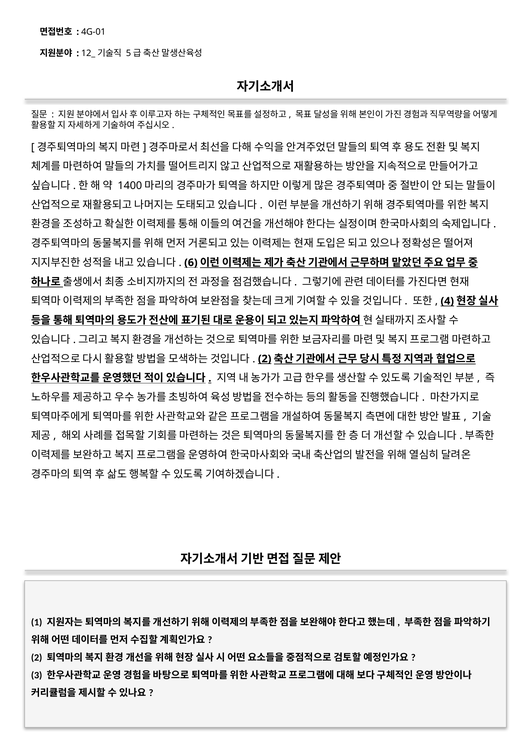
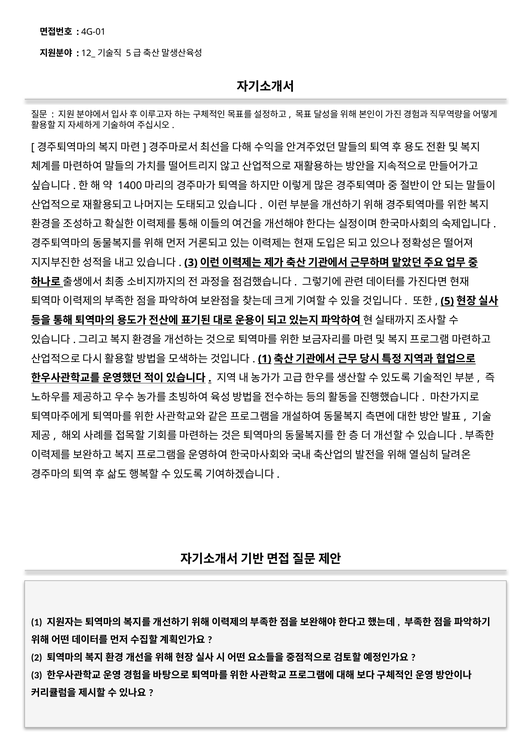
6 at (191, 263): 6 -> 3
4: 4 -> 5
2 at (265, 359): 2 -> 1
